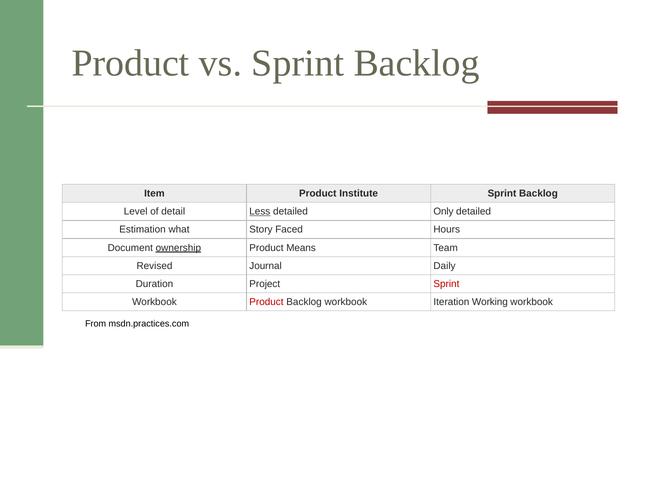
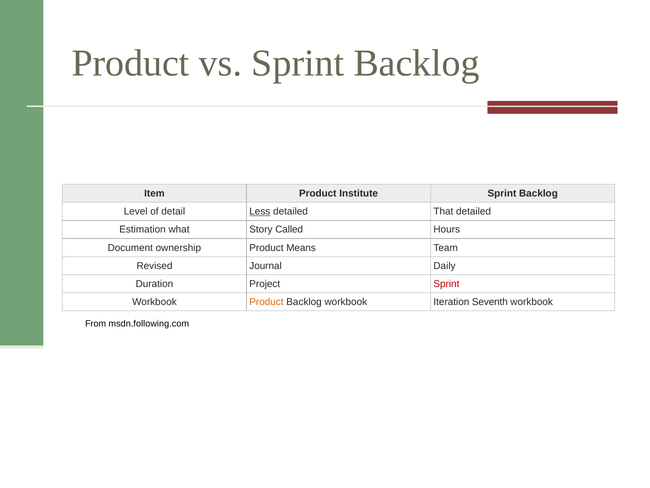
Only: Only -> That
Faced: Faced -> Called
ownership underline: present -> none
Product at (266, 302) colour: red -> orange
Working: Working -> Seventh
msdn.practices.com: msdn.practices.com -> msdn.following.com
